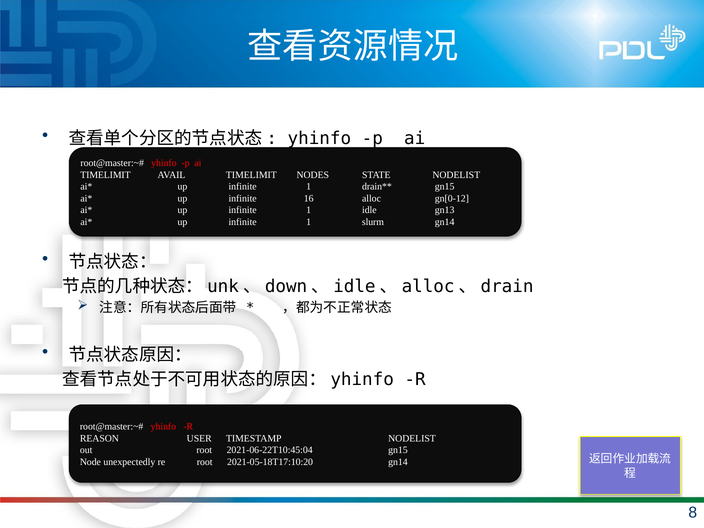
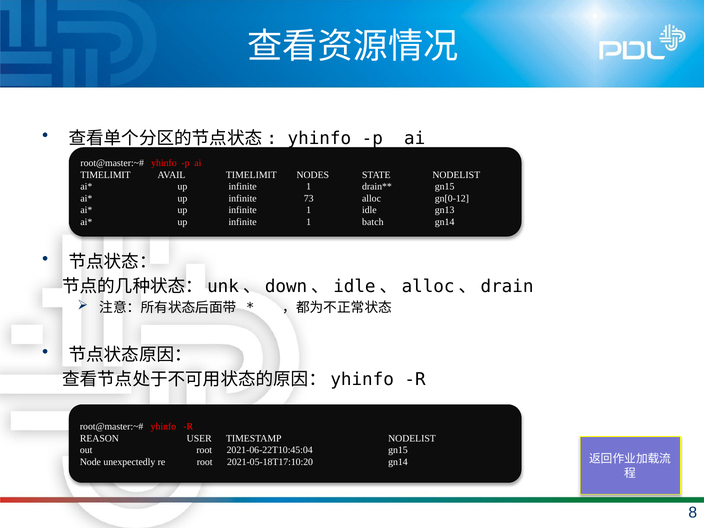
16: 16 -> 73
slurm: slurm -> batch
